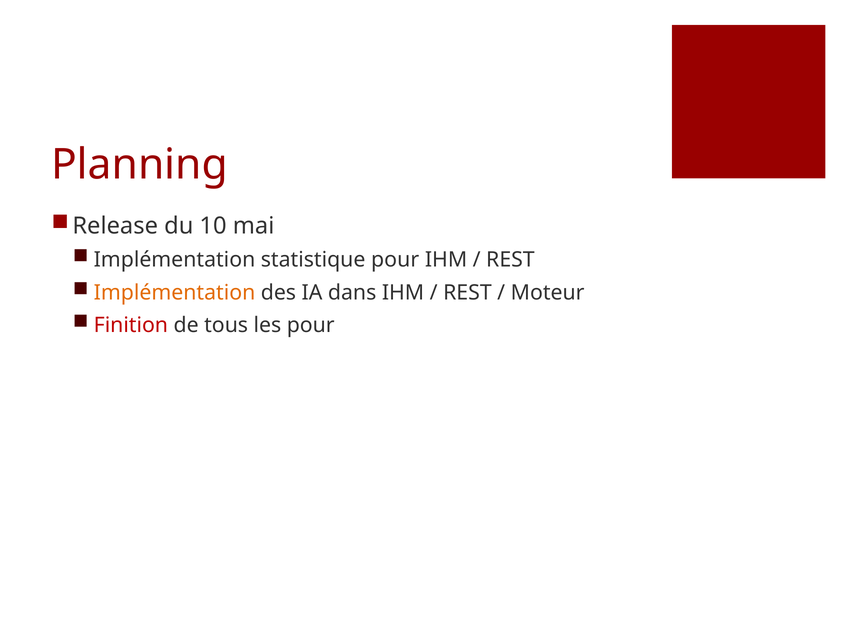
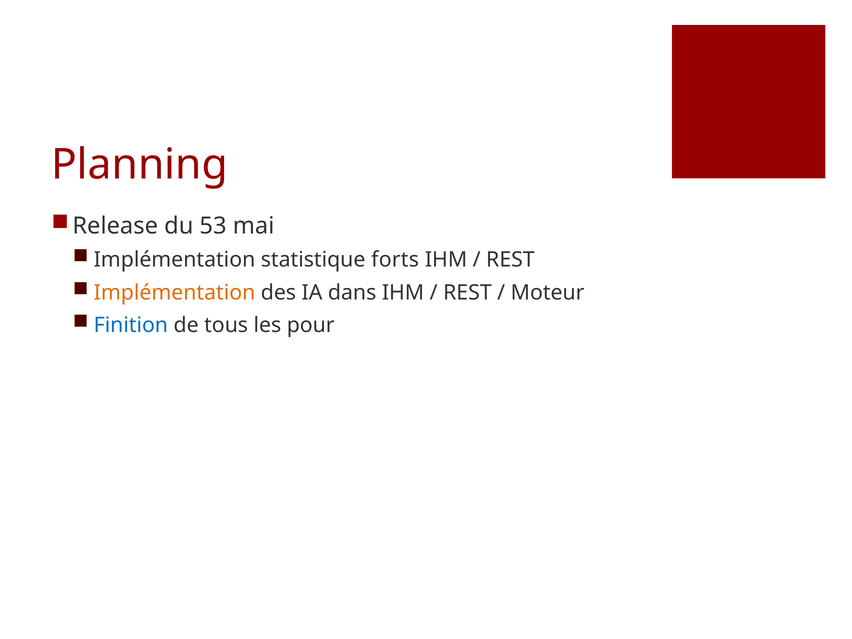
10: 10 -> 53
statistique pour: pour -> forts
Finition colour: red -> blue
